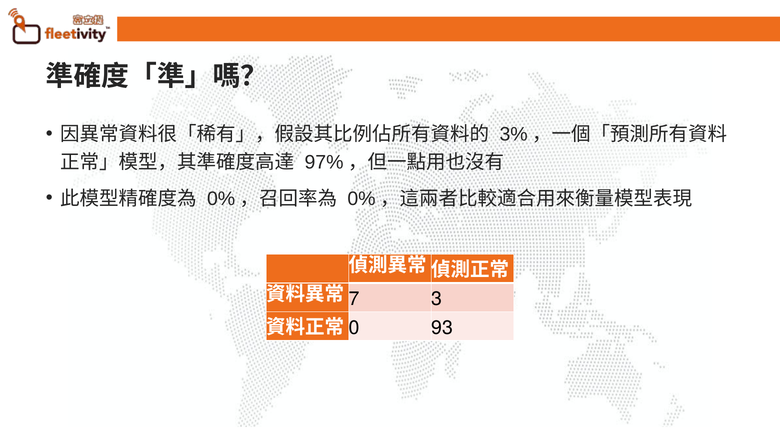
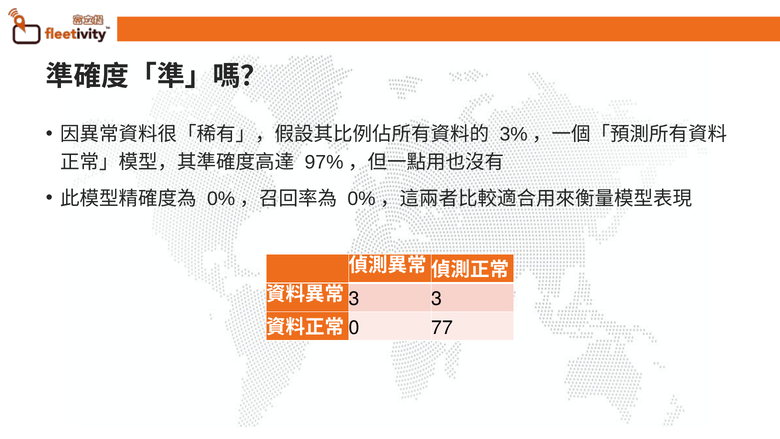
7 at (354, 299): 7 -> 3
93: 93 -> 77
